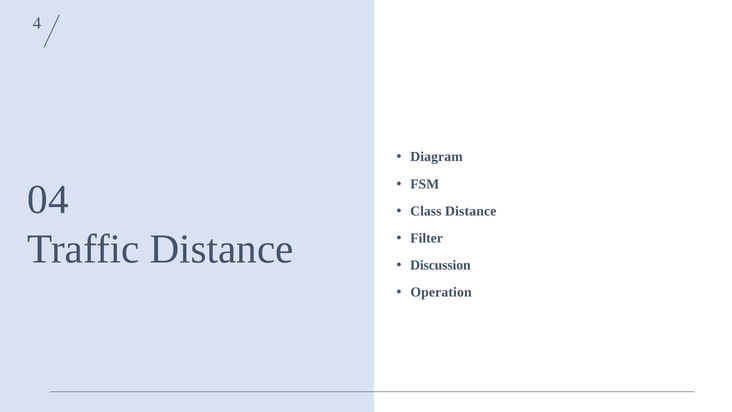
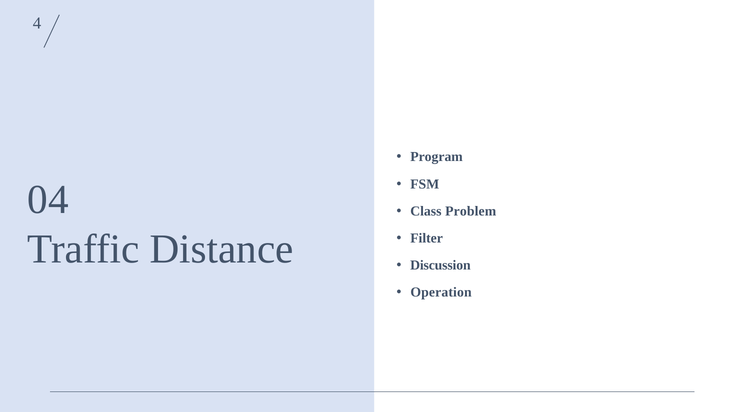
Diagram: Diagram -> Program
Class Distance: Distance -> Problem
